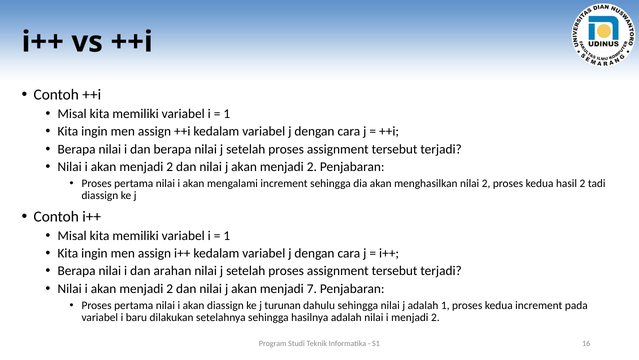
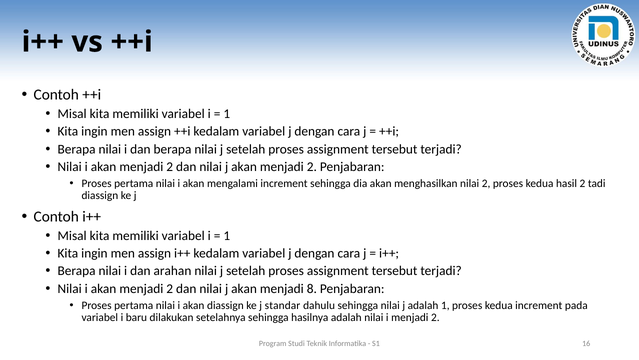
7: 7 -> 8
turunan: turunan -> standar
